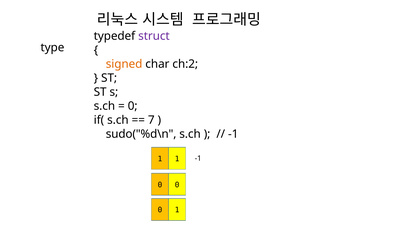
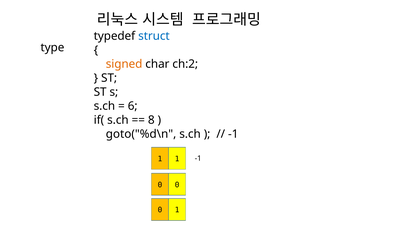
struct colour: purple -> blue
0 at (133, 106): 0 -> 6
7: 7 -> 8
sudo("%d\n: sudo("%d\n -> goto("%d\n
